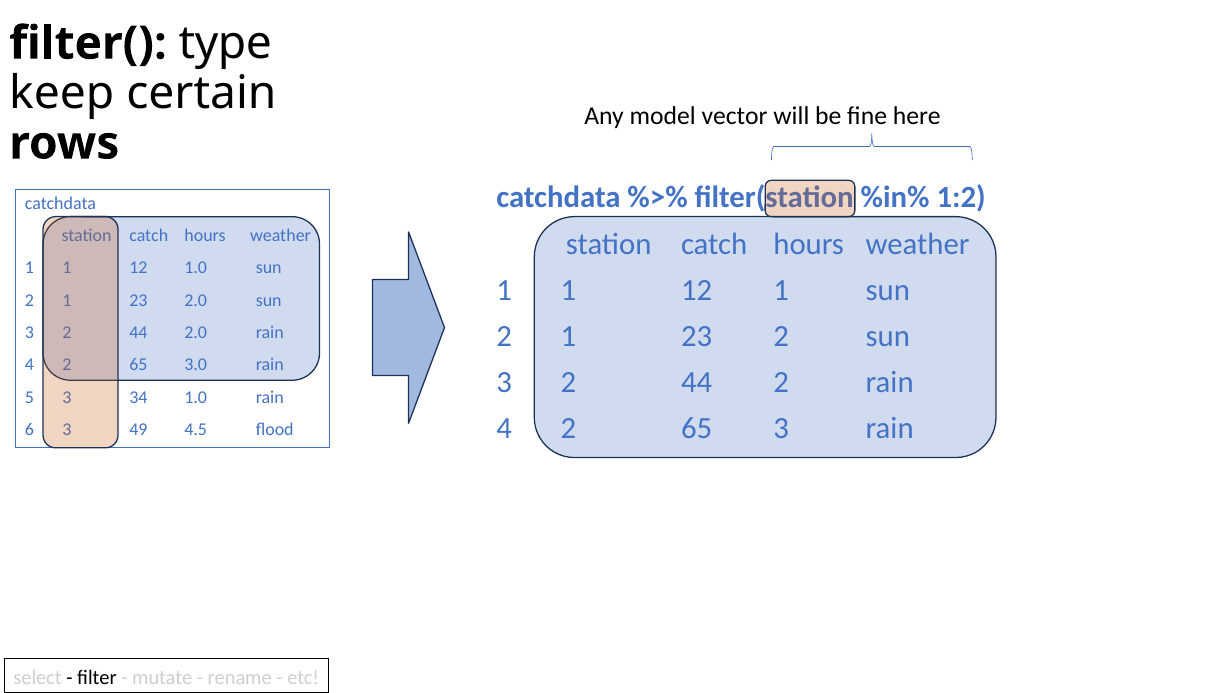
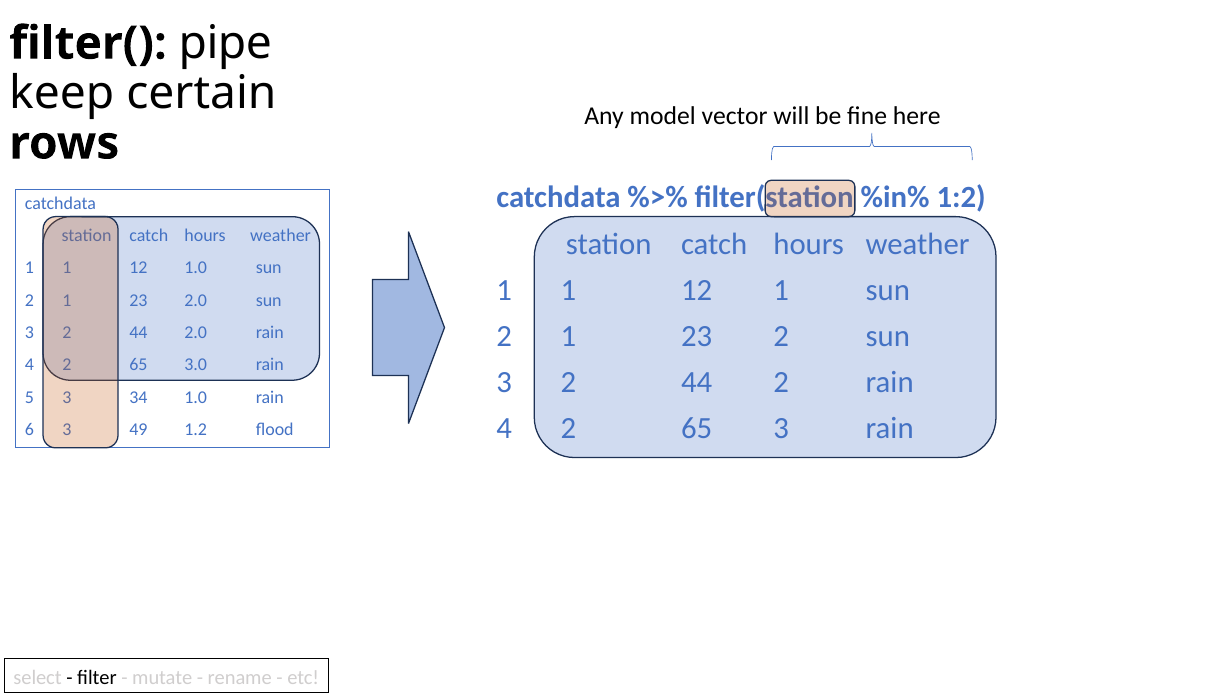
type: type -> pipe
4.5: 4.5 -> 1.2
